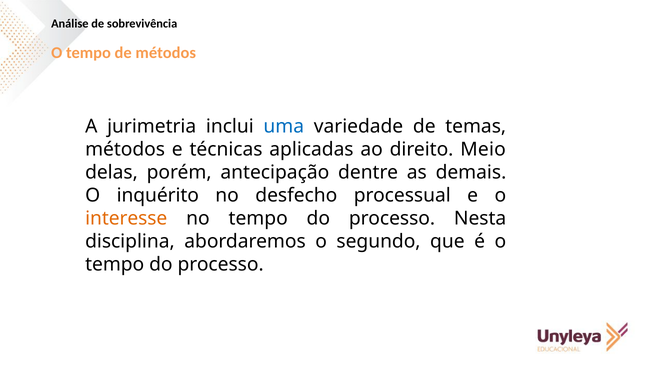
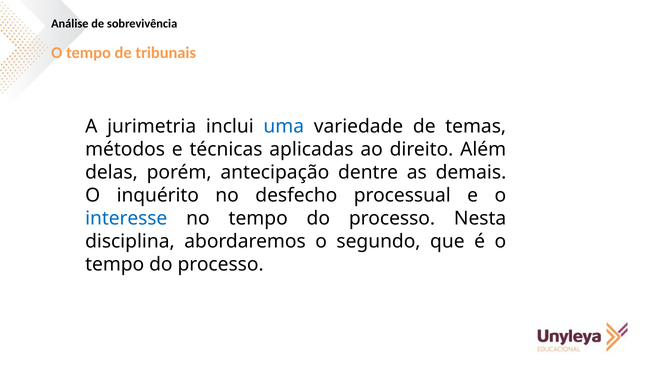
de métodos: métodos -> tribunais
Meio: Meio -> Além
interesse colour: orange -> blue
